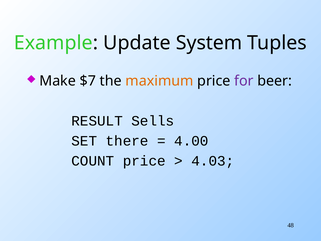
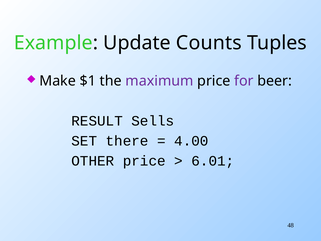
System: System -> Counts
$7: $7 -> $1
maximum colour: orange -> purple
COUNT: COUNT -> OTHER
4.03: 4.03 -> 6.01
